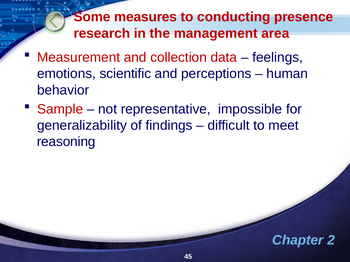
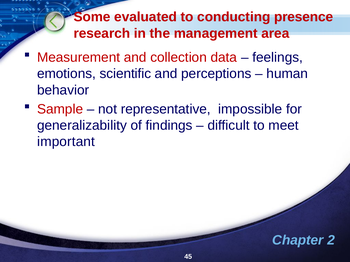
measures: measures -> evaluated
reasoning: reasoning -> important
